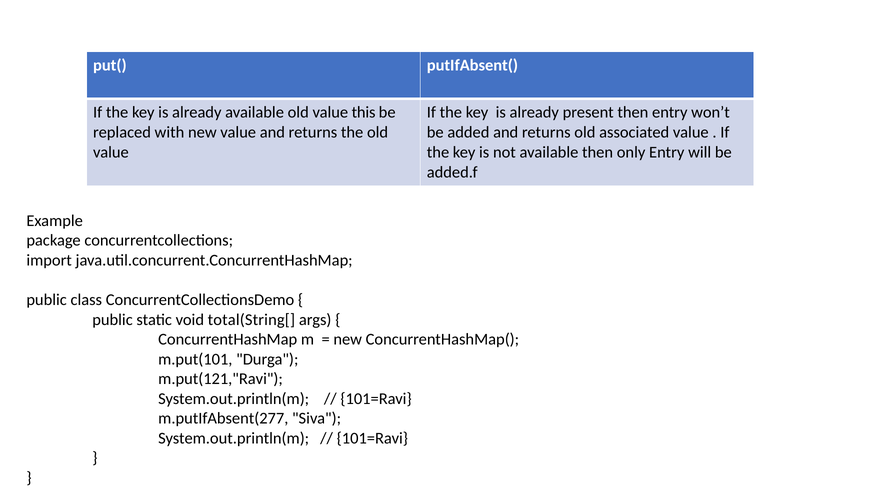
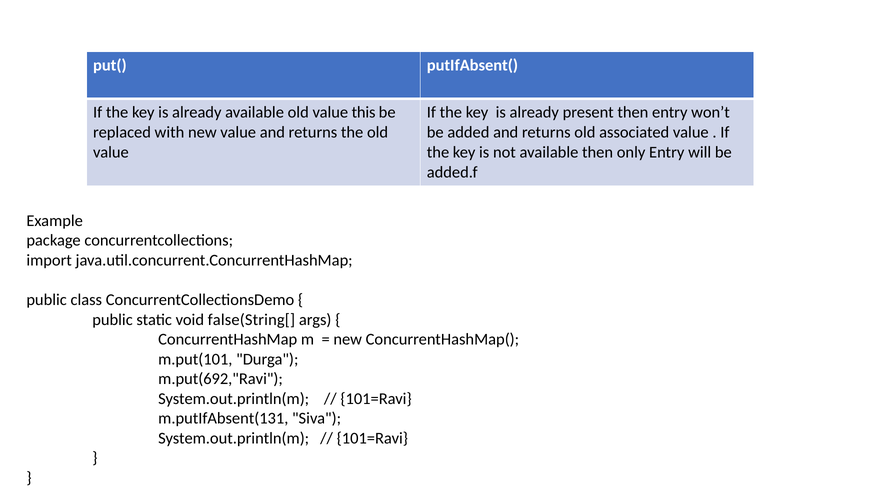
total(String[: total(String[ -> false(String[
m.put(121,"Ravi: m.put(121,"Ravi -> m.put(692,"Ravi
m.putIfAbsent(277: m.putIfAbsent(277 -> m.putIfAbsent(131
